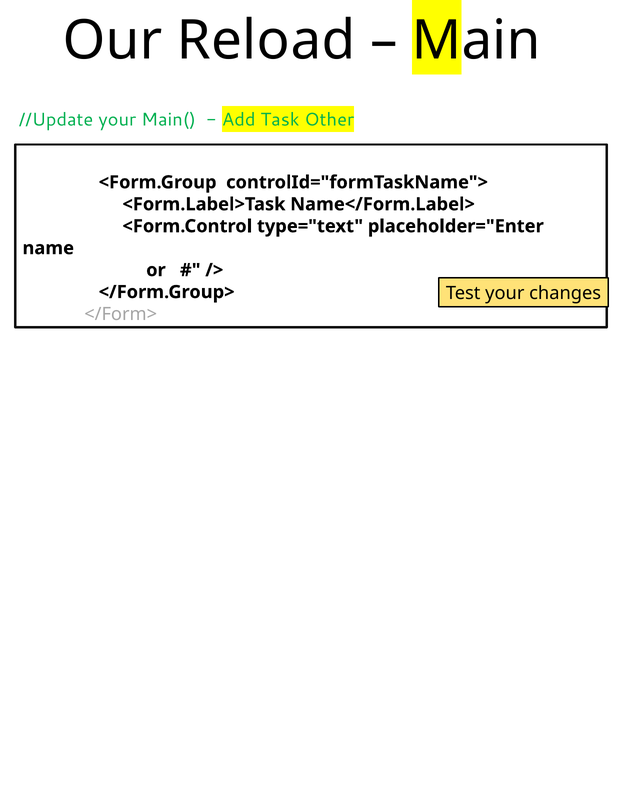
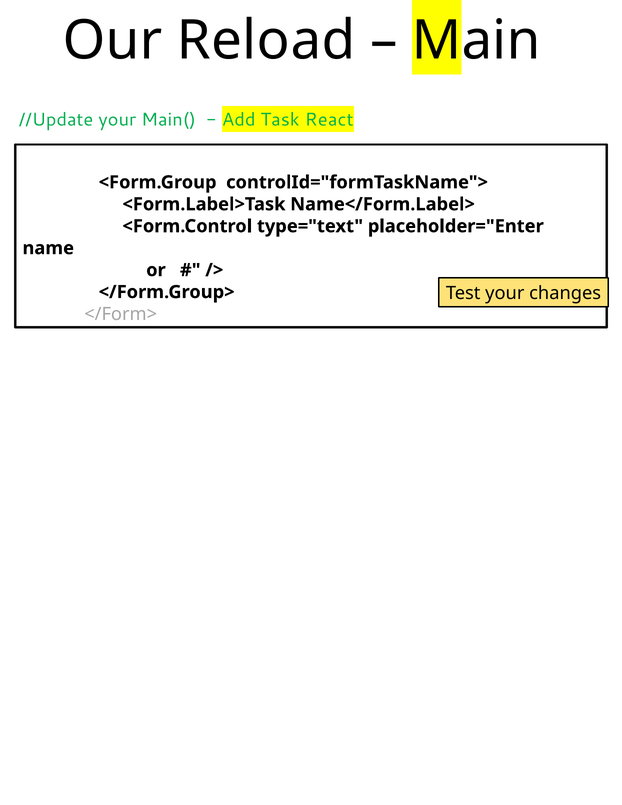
Other: Other -> React
